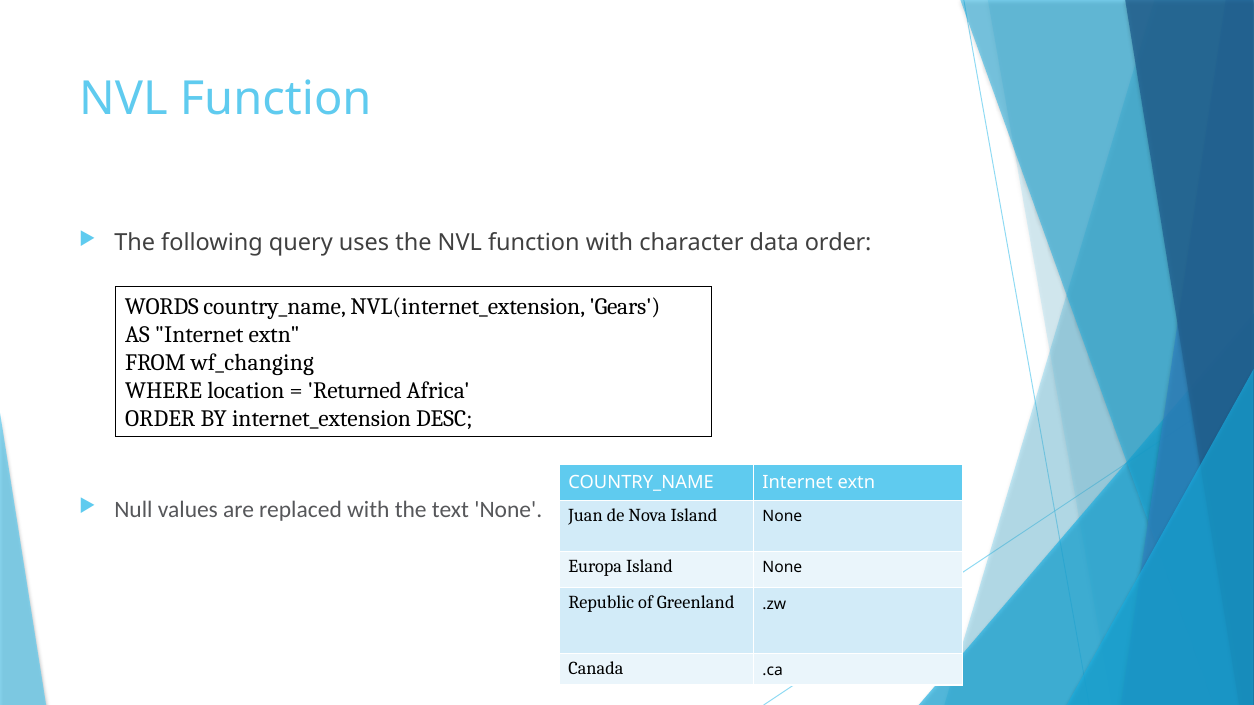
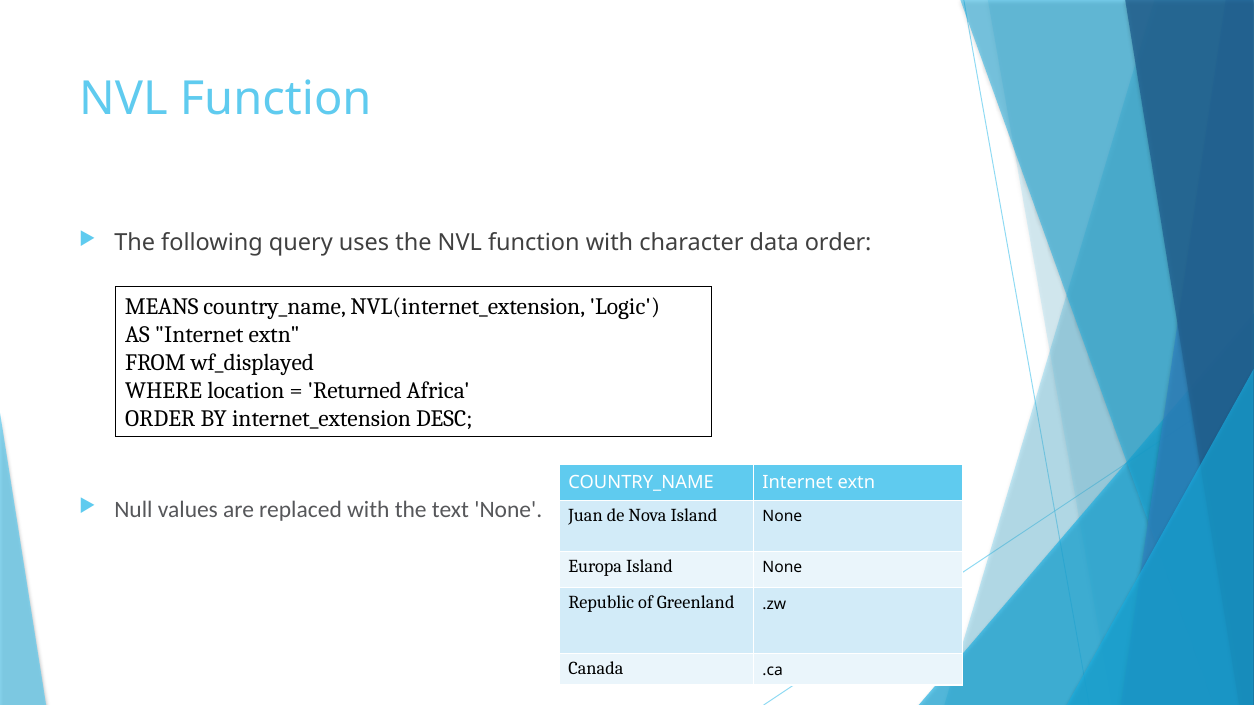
WORDS: WORDS -> MEANS
Gears: Gears -> Logic
wf_changing: wf_changing -> wf_displayed
